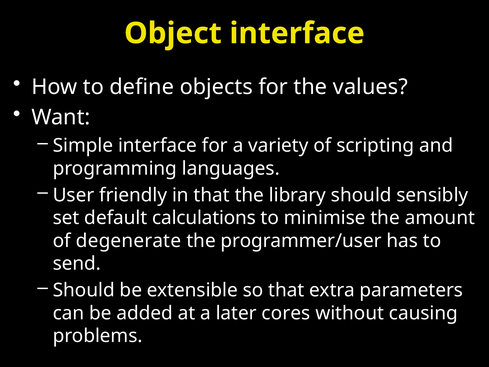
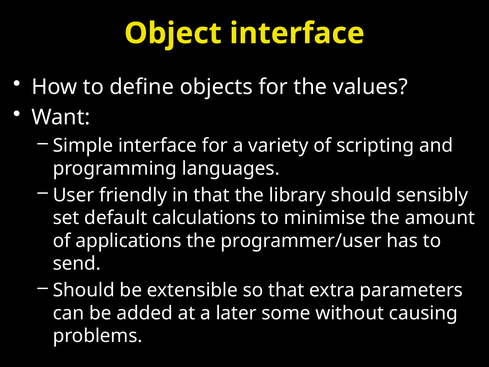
degenerate: degenerate -> applications
cores: cores -> some
